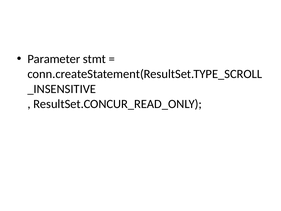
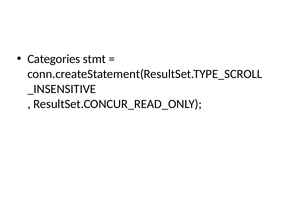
Parameter: Parameter -> Categories
